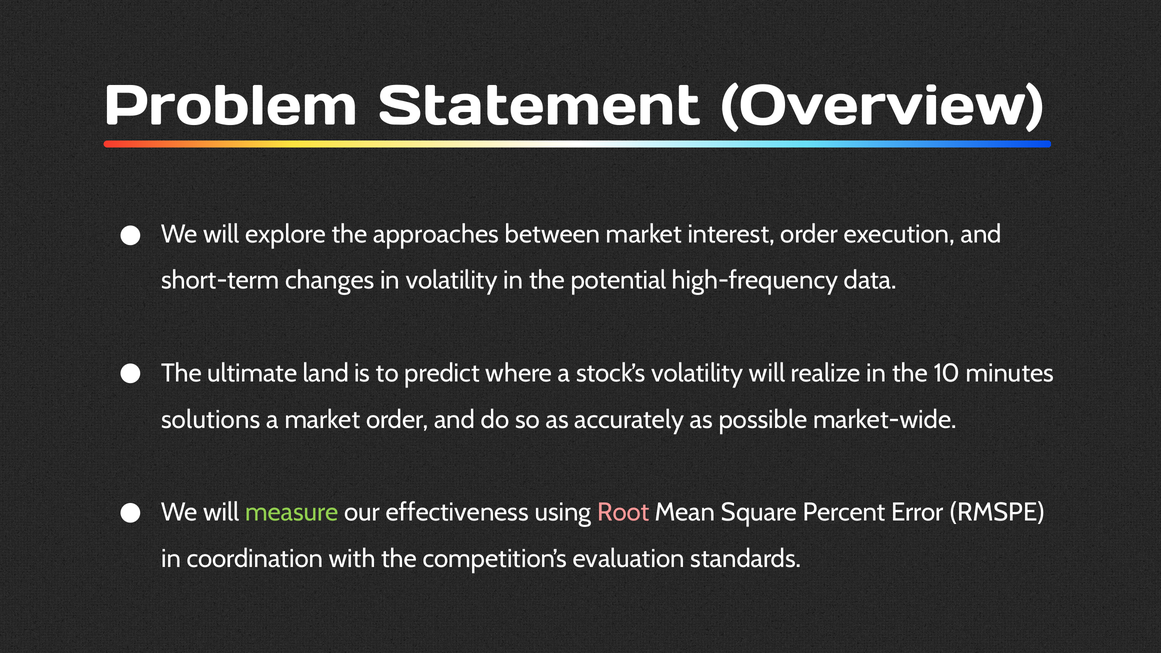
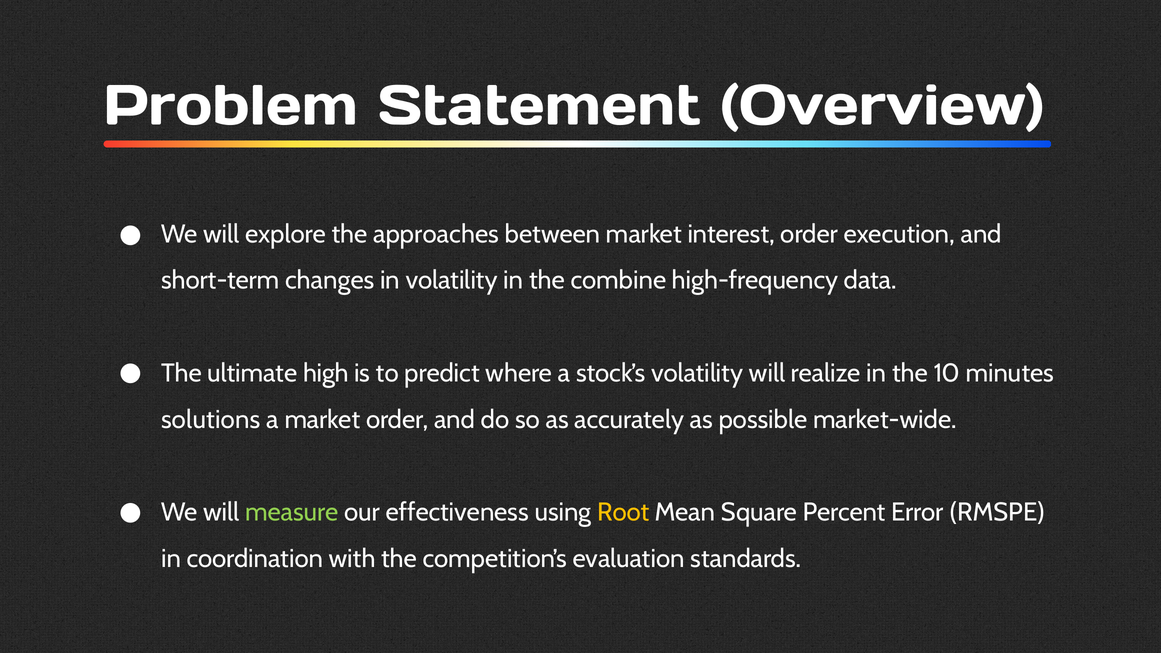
potential: potential -> combine
land: land -> high
Root colour: pink -> yellow
